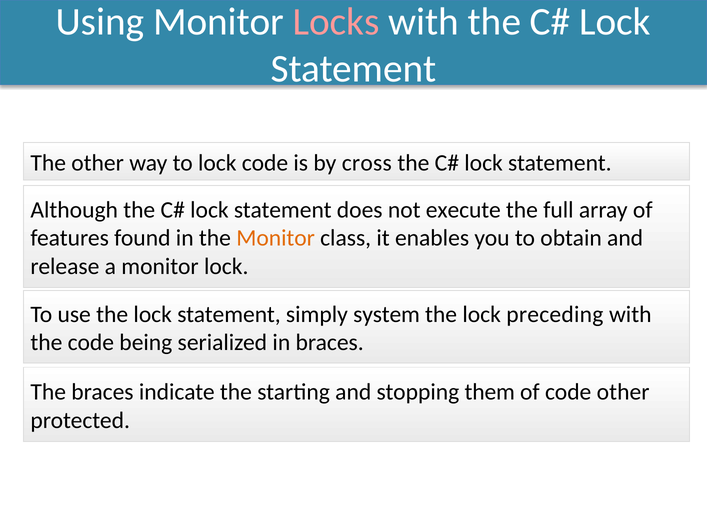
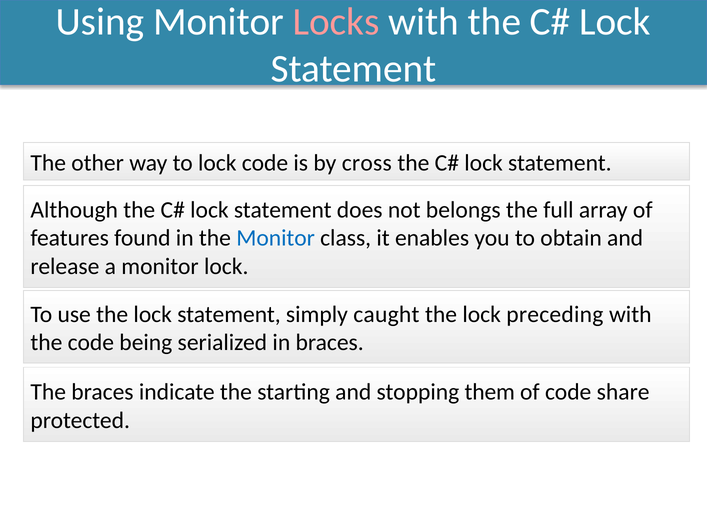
execute: execute -> belongs
Monitor at (276, 238) colour: orange -> blue
system: system -> caught
code other: other -> share
